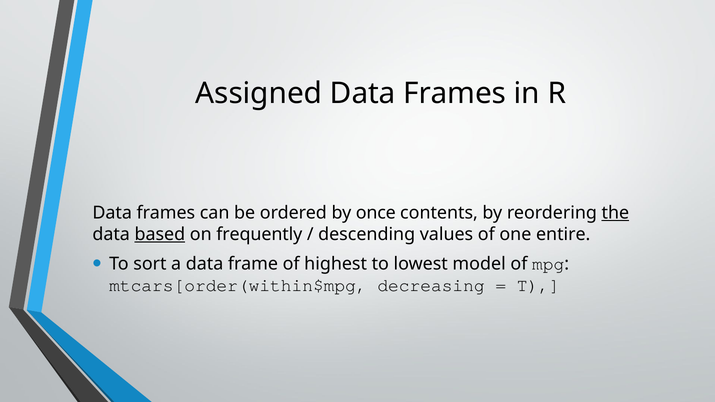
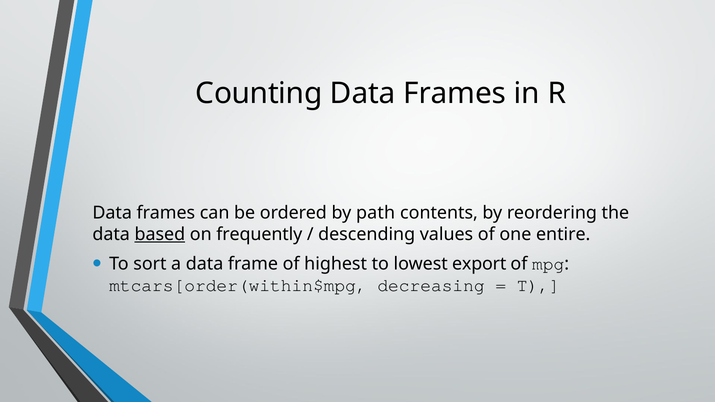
Assigned: Assigned -> Counting
once: once -> path
the underline: present -> none
model: model -> export
